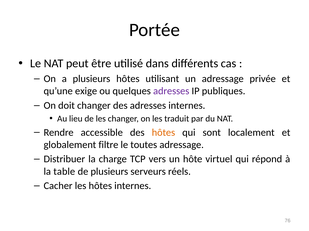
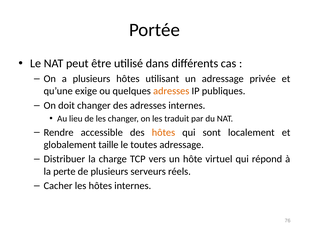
adresses at (171, 91) colour: purple -> orange
filtre: filtre -> taille
table: table -> perte
